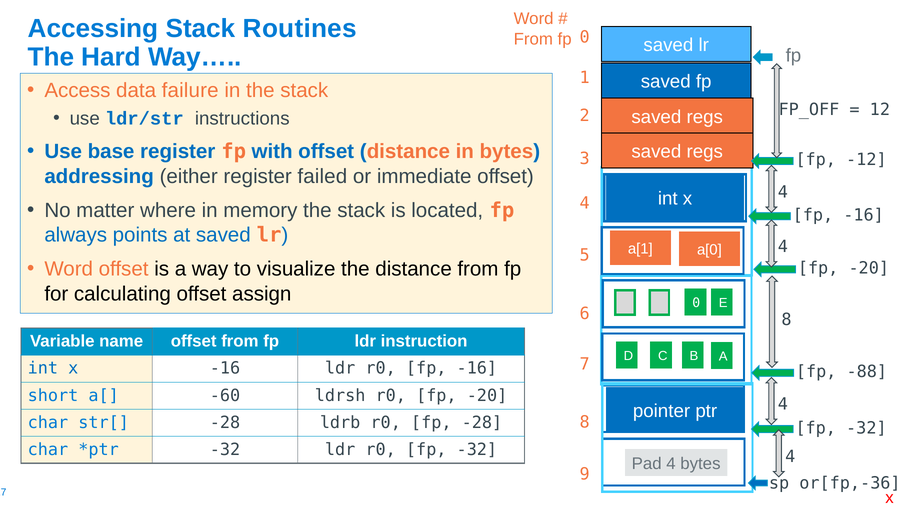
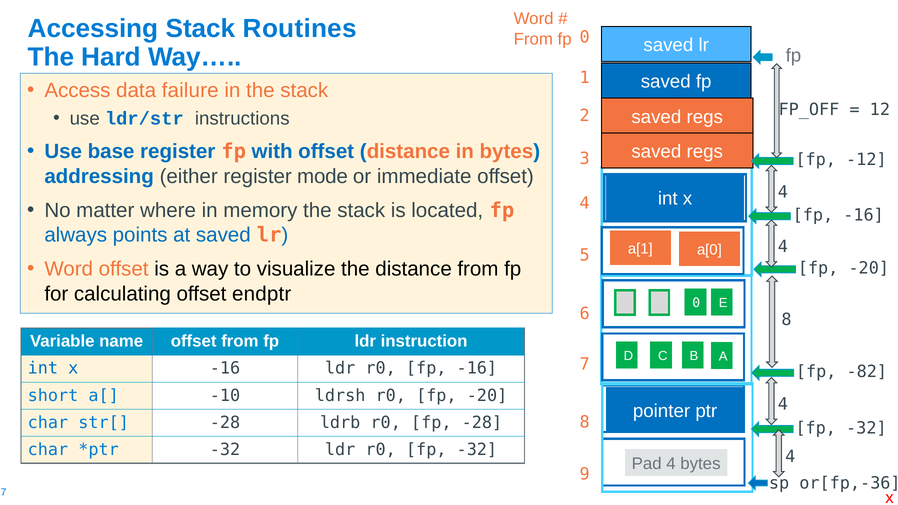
failed: failed -> mode
assign: assign -> endptr
-88: -88 -> -82
-60: -60 -> -10
